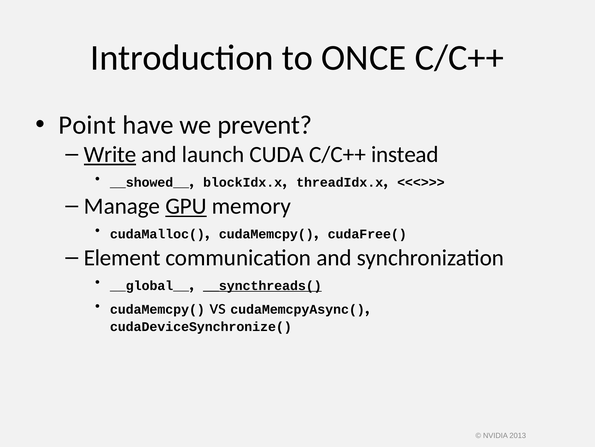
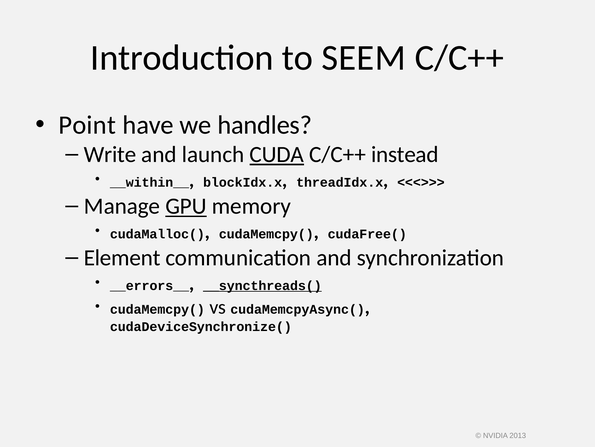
ONCE: ONCE -> SEEM
prevent: prevent -> handles
Write underline: present -> none
CUDA underline: none -> present
__showed__: __showed__ -> __within__
__global__: __global__ -> __errors__
